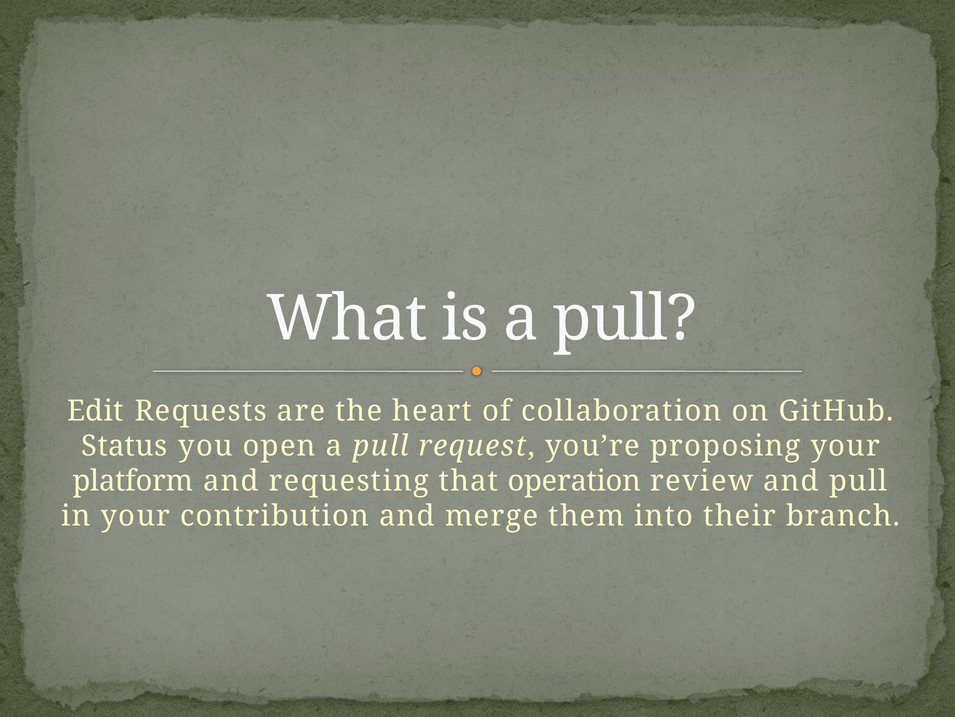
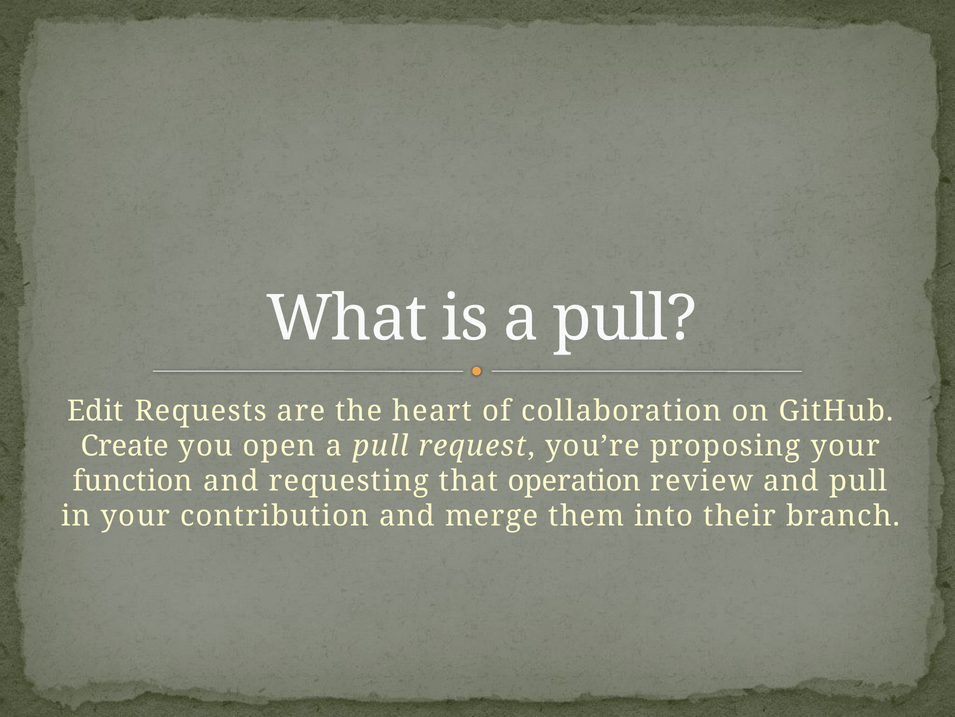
Status: Status -> Create
platform: platform -> function
